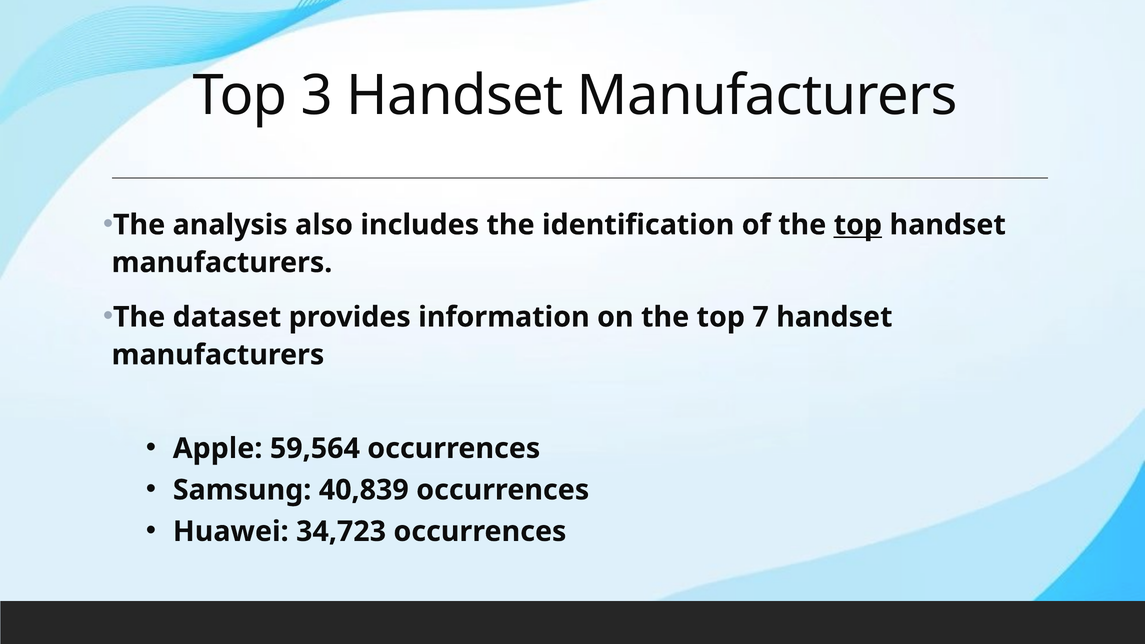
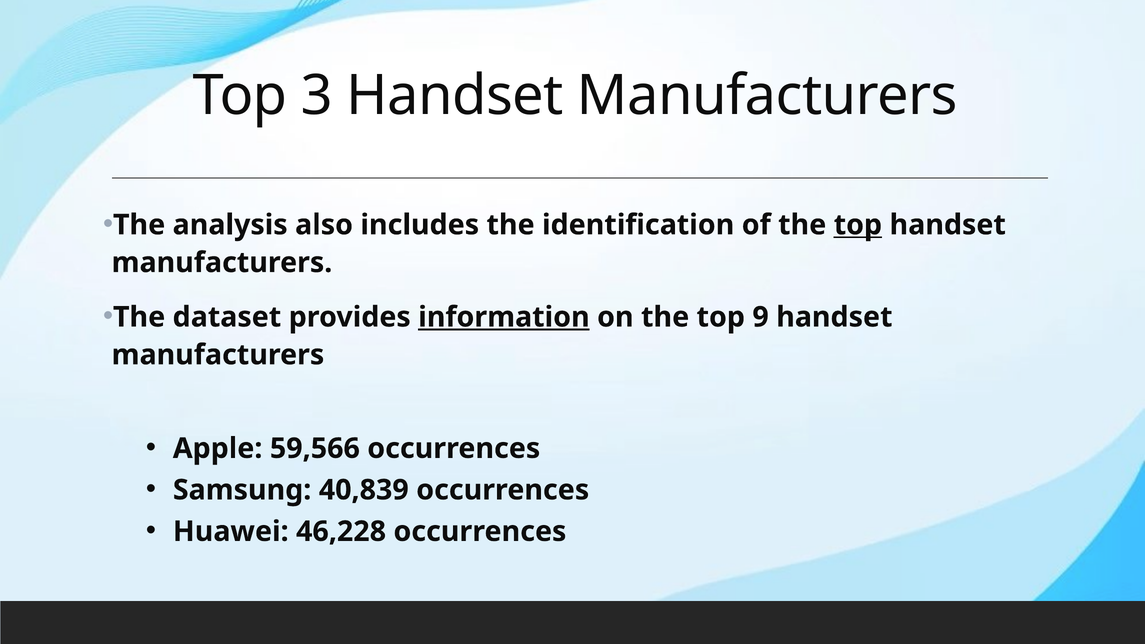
information underline: none -> present
7: 7 -> 9
59,564: 59,564 -> 59,566
34,723: 34,723 -> 46,228
